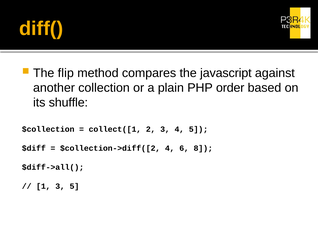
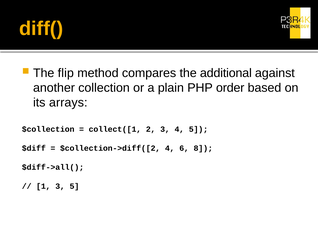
javascript: javascript -> additional
shuffle: shuffle -> arrays
